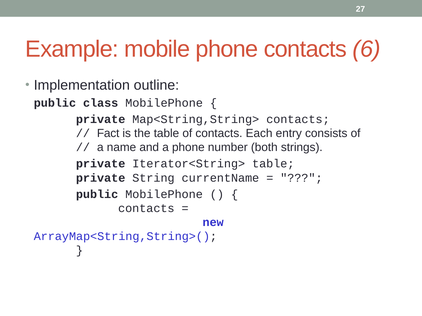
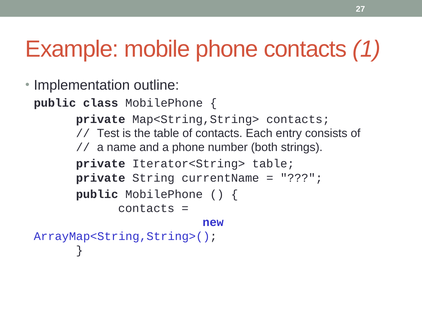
6: 6 -> 1
Fact: Fact -> Test
